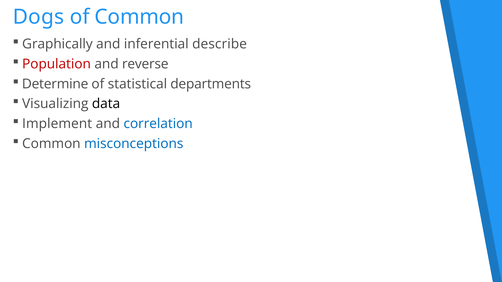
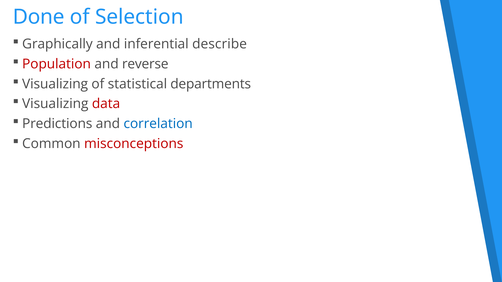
Dogs: Dogs -> Done
of Common: Common -> Selection
Determine at (55, 84): Determine -> Visualizing
data colour: black -> red
Implement: Implement -> Predictions
misconceptions colour: blue -> red
